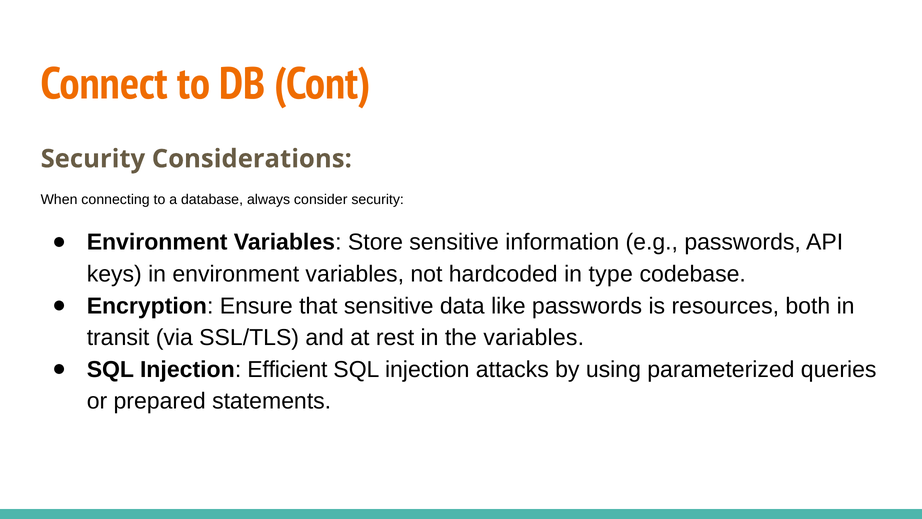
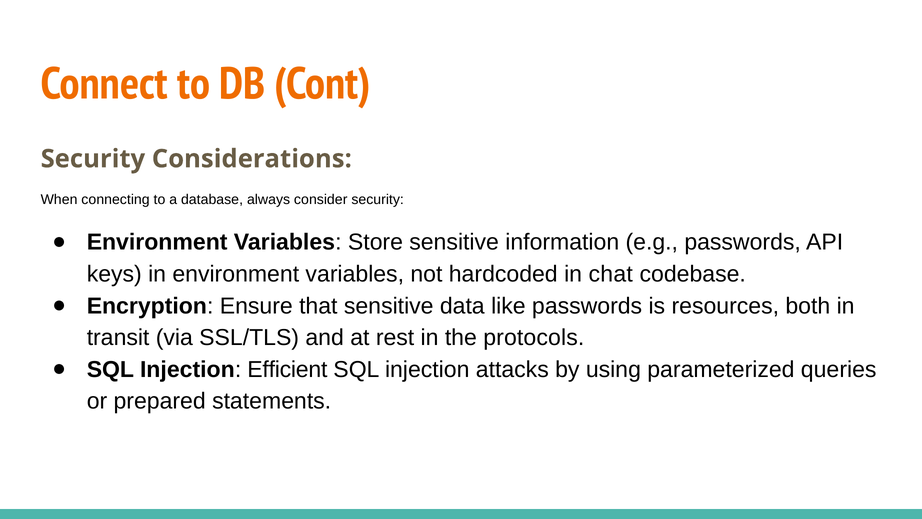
type: type -> chat
the variables: variables -> protocols
